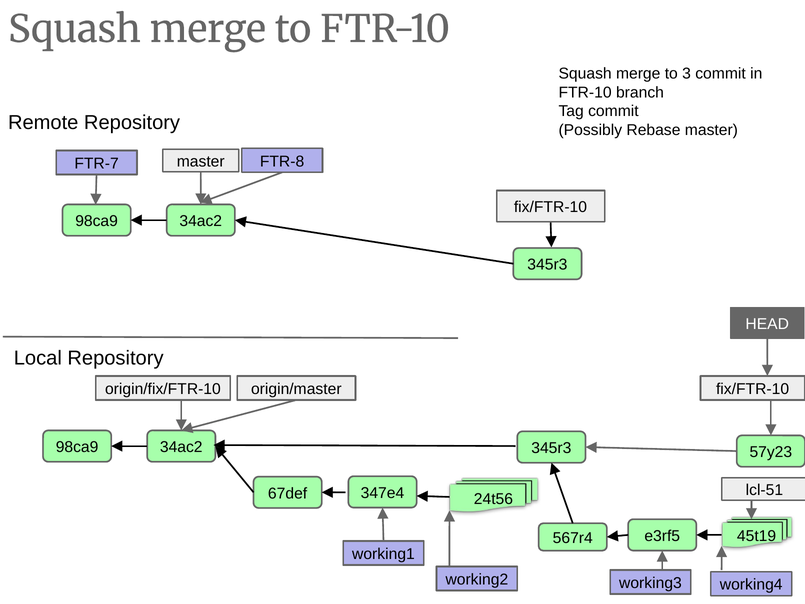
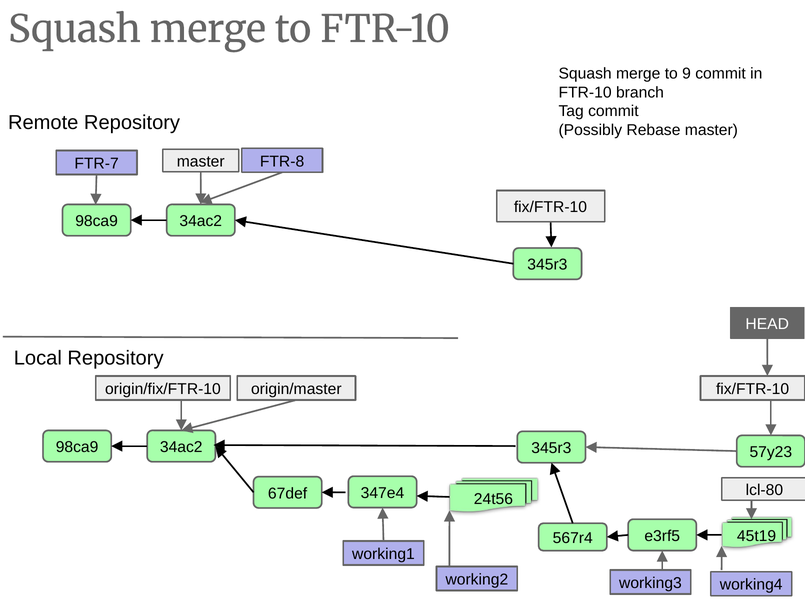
3: 3 -> 9
lcl-51: lcl-51 -> lcl-80
